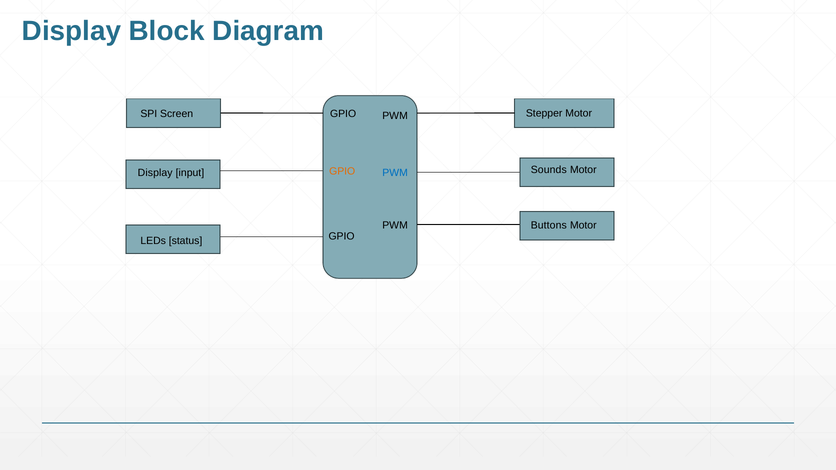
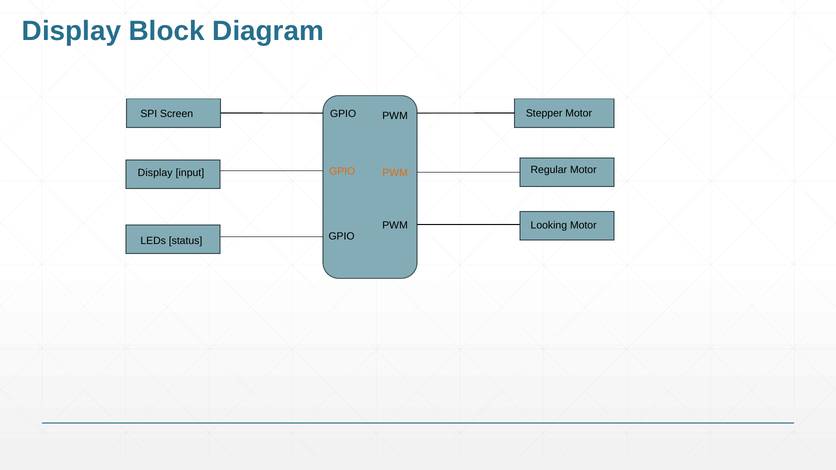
Sounds: Sounds -> Regular
PWM at (395, 173) colour: blue -> orange
Buttons: Buttons -> Looking
